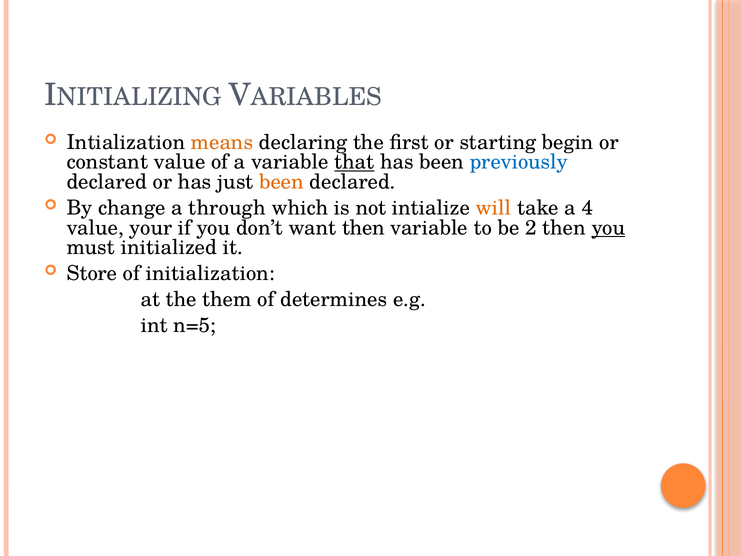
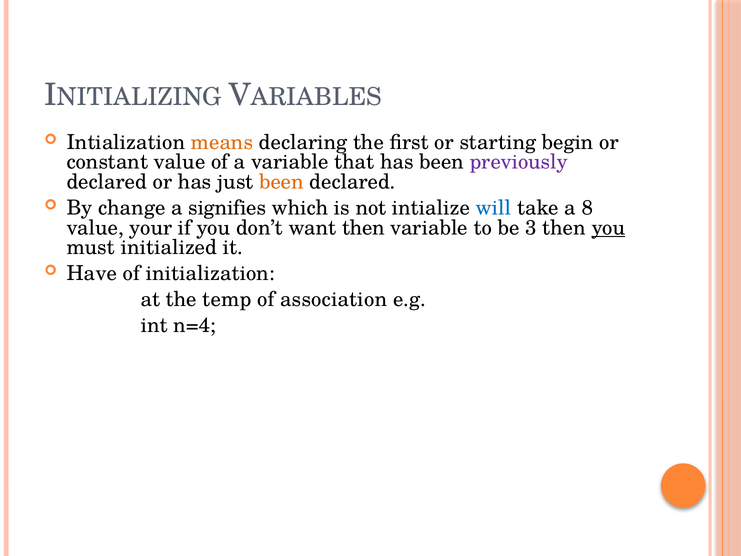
that underline: present -> none
previously colour: blue -> purple
through: through -> signifies
will colour: orange -> blue
4: 4 -> 8
2: 2 -> 3
Store: Store -> Have
them: them -> temp
determines: determines -> association
n=5: n=5 -> n=4
